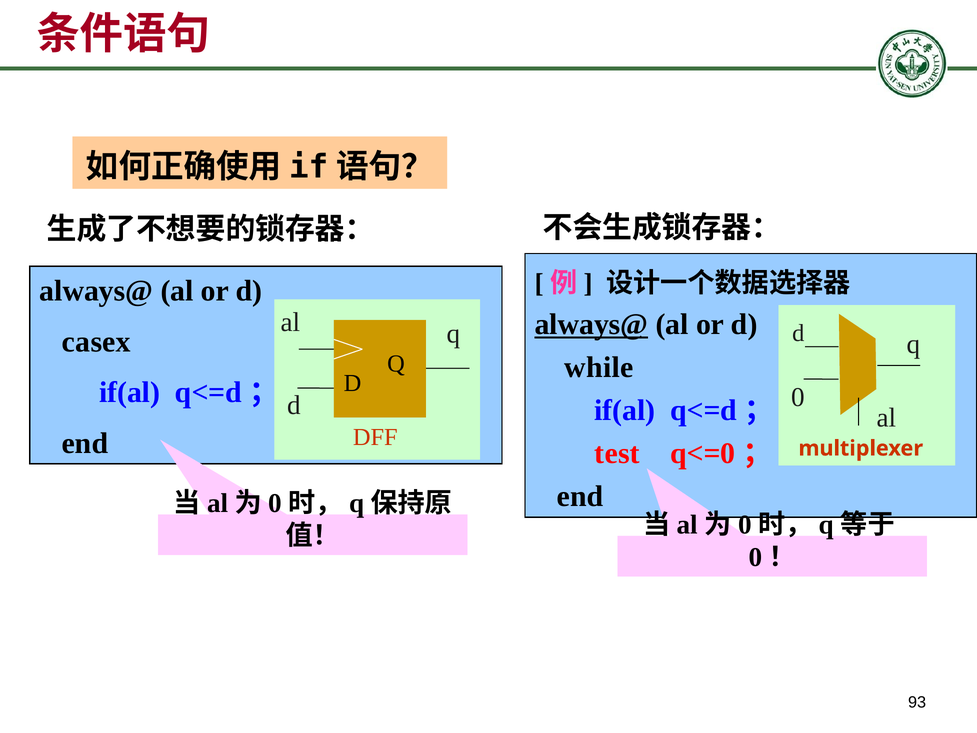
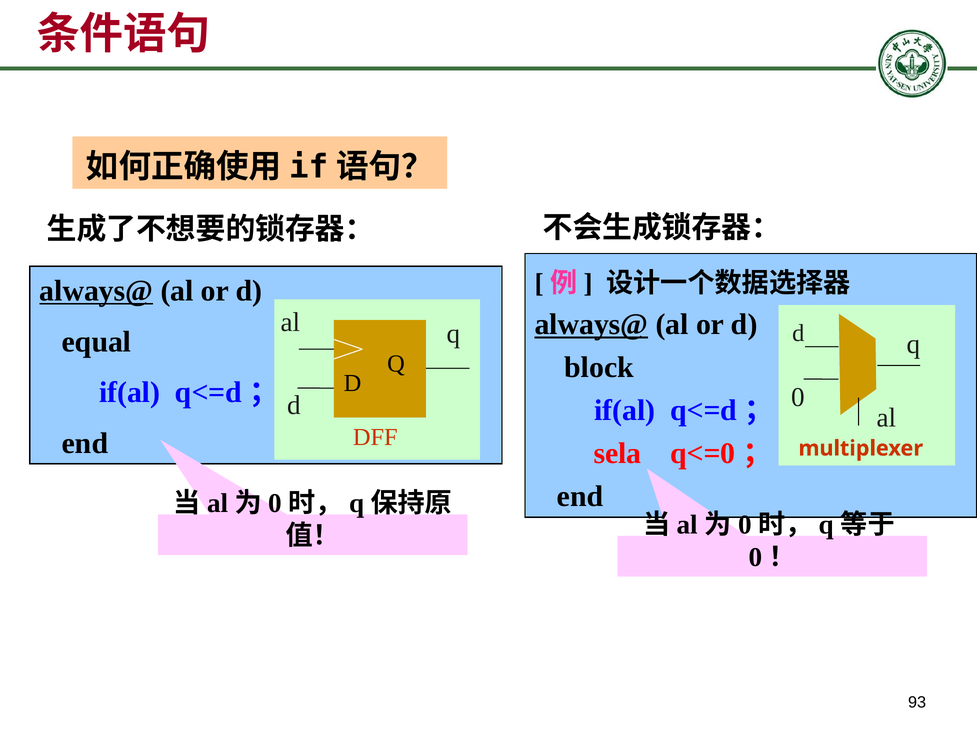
always@ at (96, 291) underline: none -> present
casex: casex -> equal
while: while -> block
test: test -> sela
